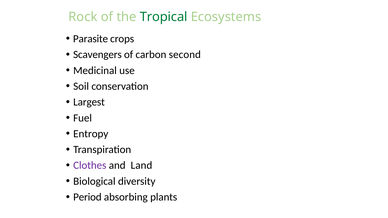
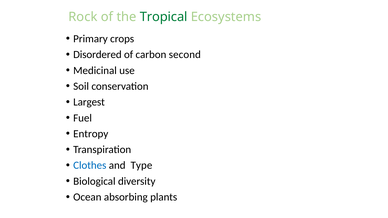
Parasite: Parasite -> Primary
Scavengers: Scavengers -> Disordered
Clothes colour: purple -> blue
Land: Land -> Type
Period: Period -> Ocean
